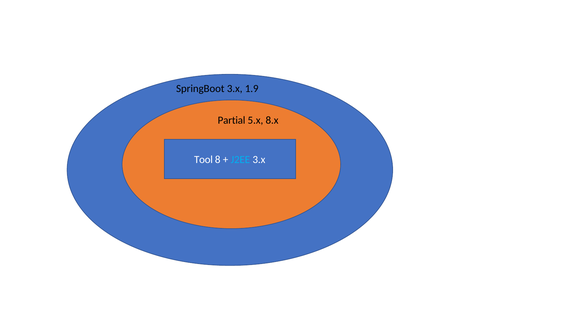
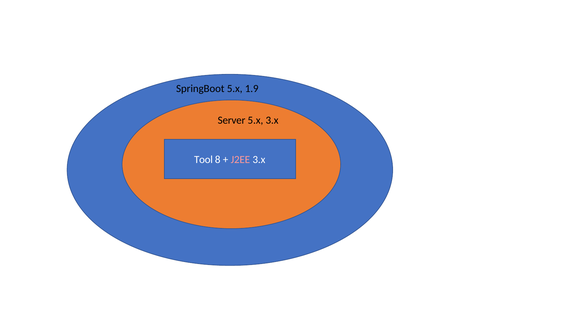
SpringBoot 3.x: 3.x -> 5.x
Partial: Partial -> Server
5.x 8.x: 8.x -> 3.x
J2EE colour: light blue -> pink
